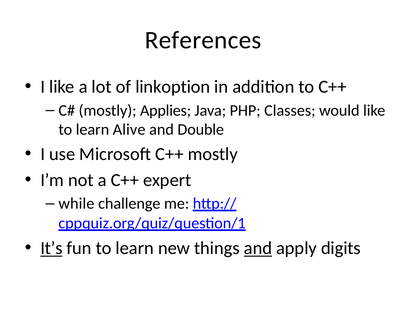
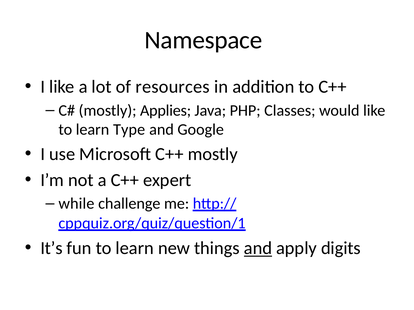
References: References -> Namespace
linkoption: linkoption -> resources
Alive: Alive -> Type
Double: Double -> Google
It’s underline: present -> none
